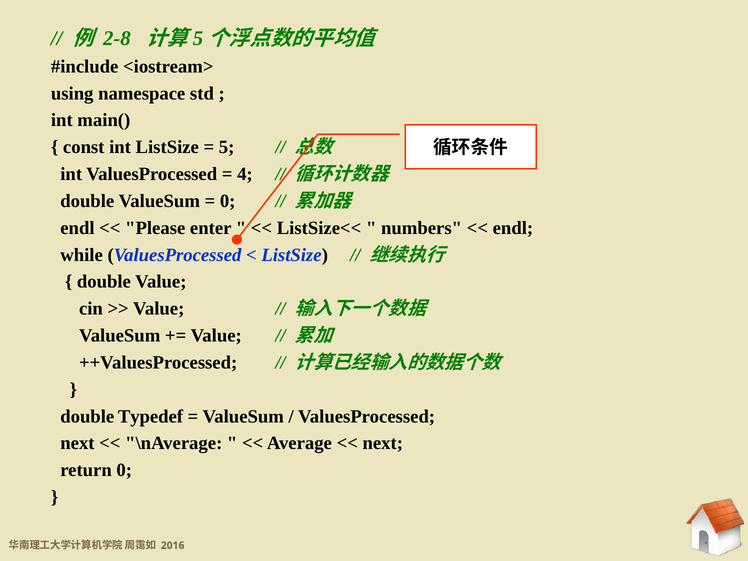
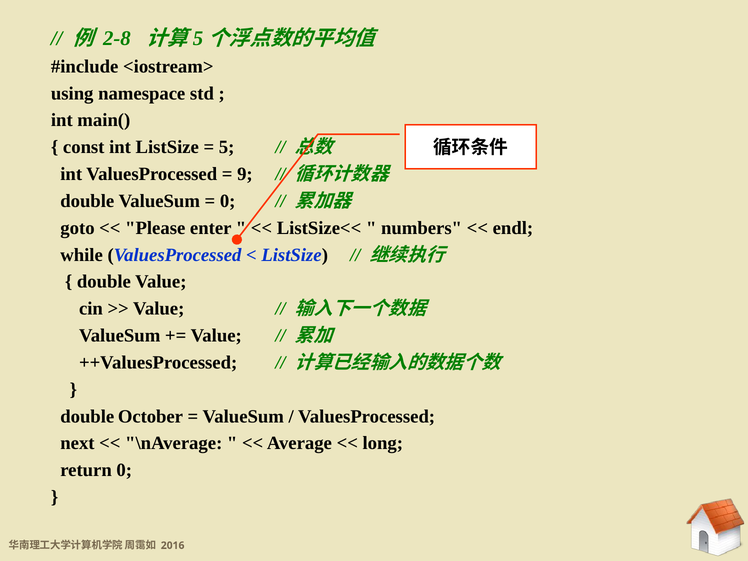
4: 4 -> 9
endl at (77, 228): endl -> goto
Typedef: Typedef -> October
next at (383, 443): next -> long
